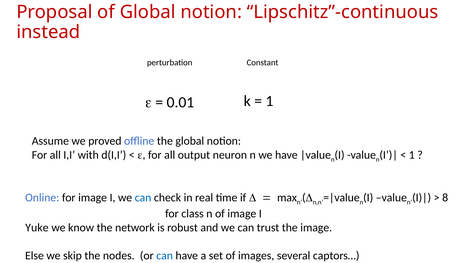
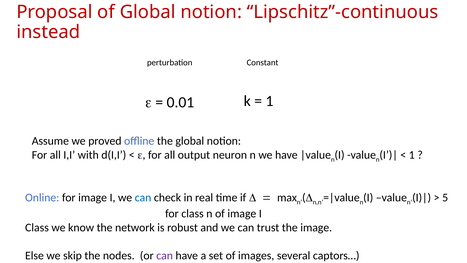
8: 8 -> 5
Yuke at (37, 227): Yuke -> Class
can at (165, 255) colour: blue -> purple
